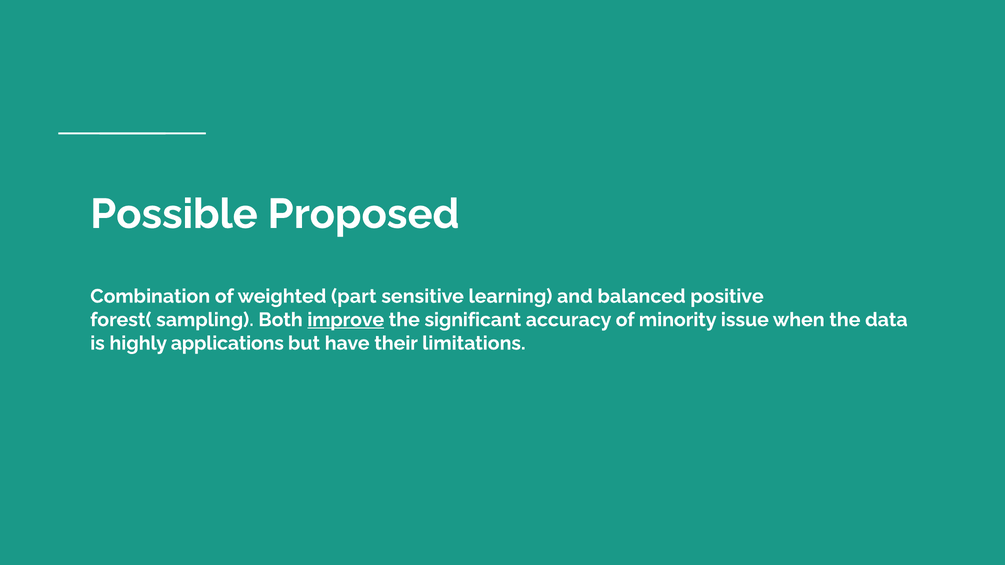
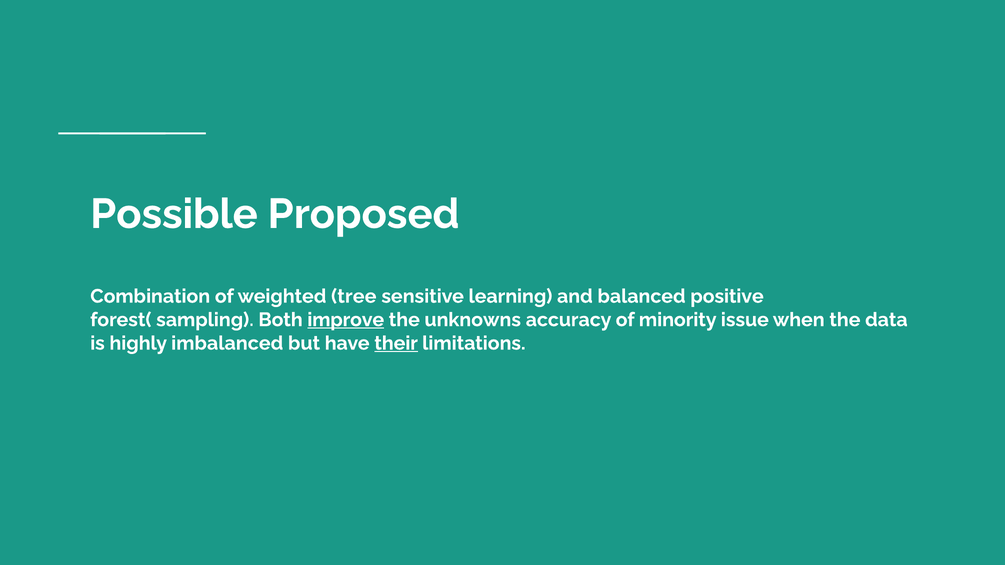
part: part -> tree
significant: significant -> unknowns
applications: applications -> imbalanced
their underline: none -> present
